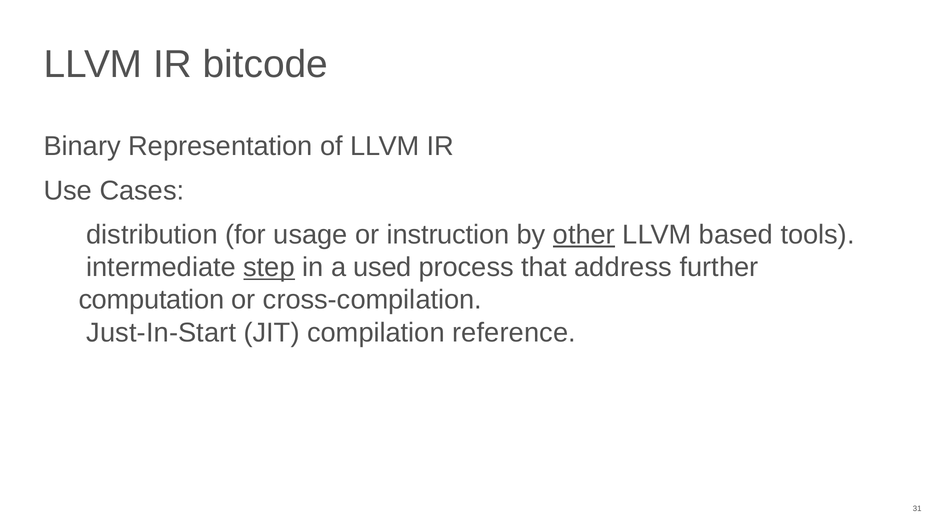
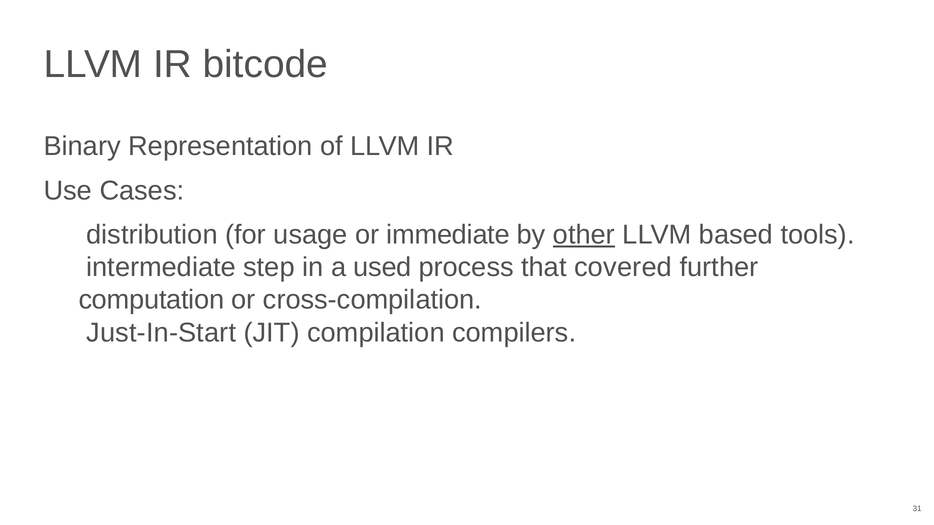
instruction: instruction -> immediate
step underline: present -> none
address: address -> covered
reference: reference -> compilers
